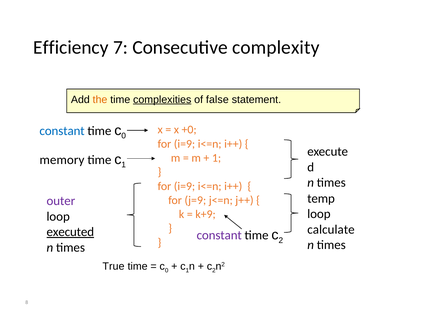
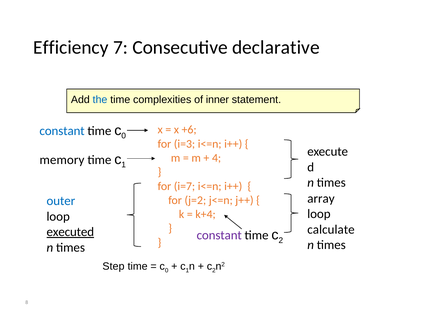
complexity: complexity -> declarative
the colour: orange -> blue
complexities underline: present -> none
false: false -> inner
+0: +0 -> +6
i=9 at (185, 144): i=9 -> i=3
1 at (217, 158): 1 -> 4
i=9 at (185, 186): i=9 -> i=7
temp: temp -> array
j=9: j=9 -> j=2
outer colour: purple -> blue
k+9: k+9 -> k+4
True: True -> Step
